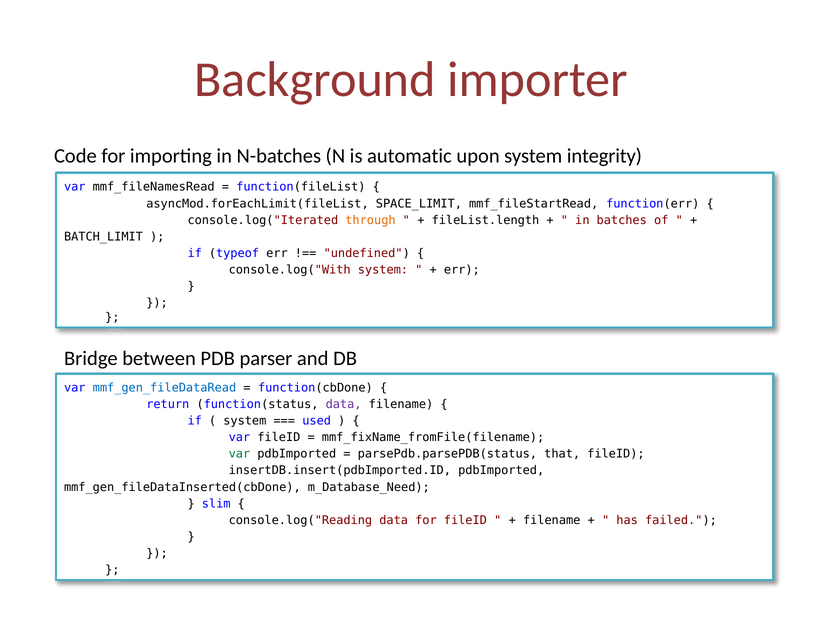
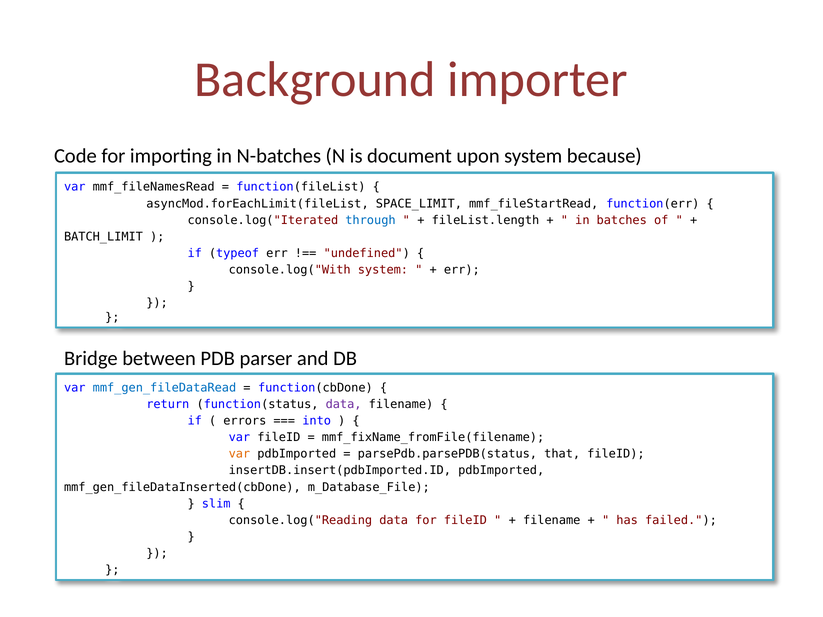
automatic: automatic -> document
integrity: integrity -> because
through colour: orange -> blue
system at (245, 421): system -> errors
used: used -> into
var at (239, 454) colour: green -> orange
m_Database_Need: m_Database_Need -> m_Database_File
